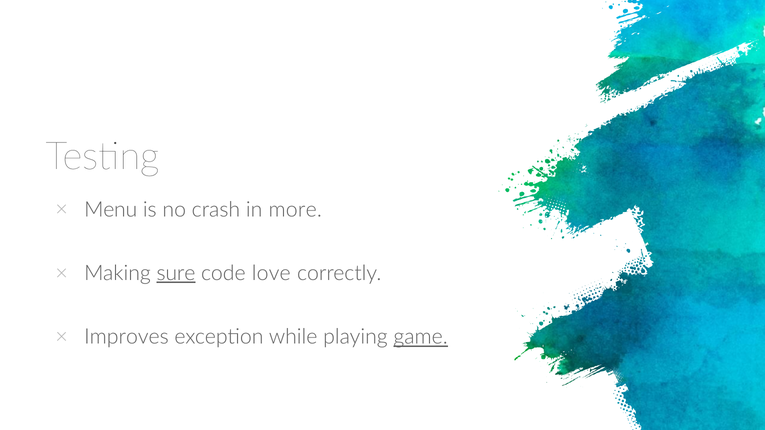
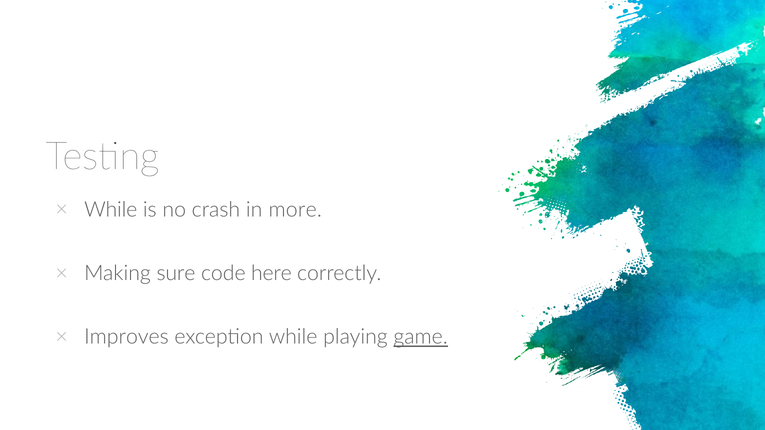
Menu at (111, 210): Menu -> While
sure underline: present -> none
love: love -> here
